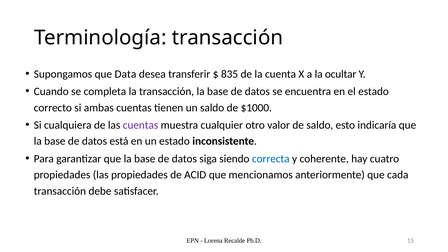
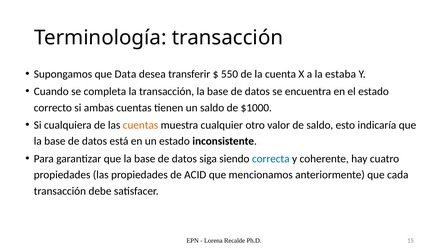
835: 835 -> 550
ocultar: ocultar -> estaba
cuentas at (141, 125) colour: purple -> orange
